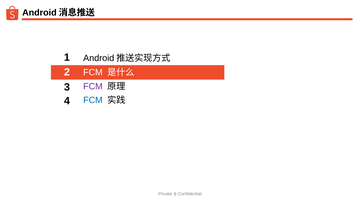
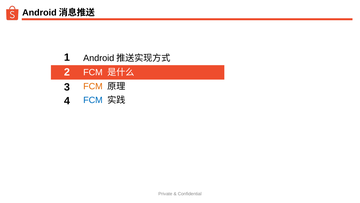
FCM at (93, 86) colour: purple -> orange
